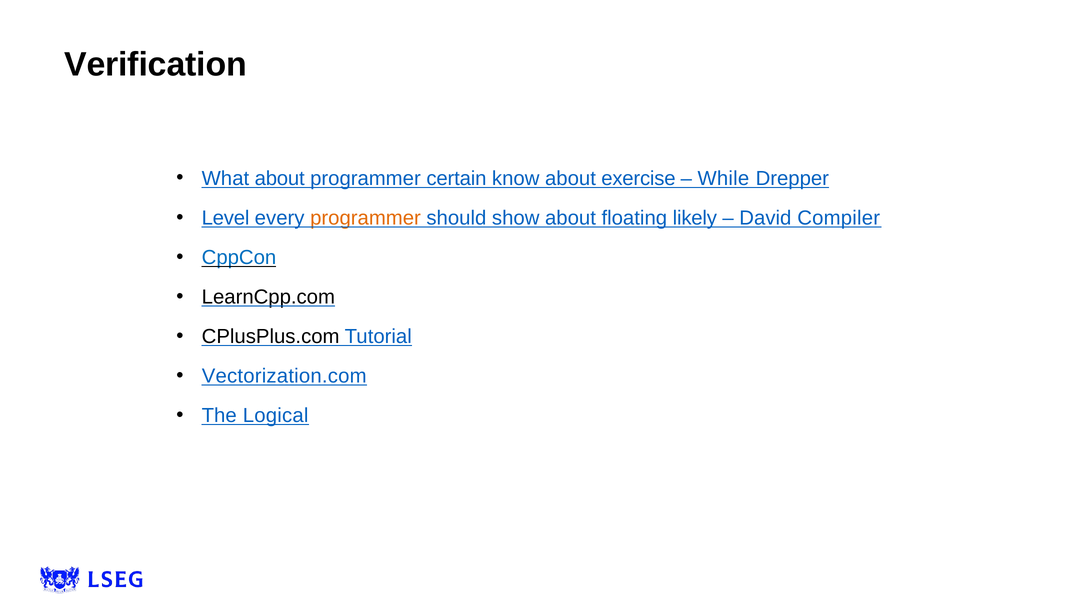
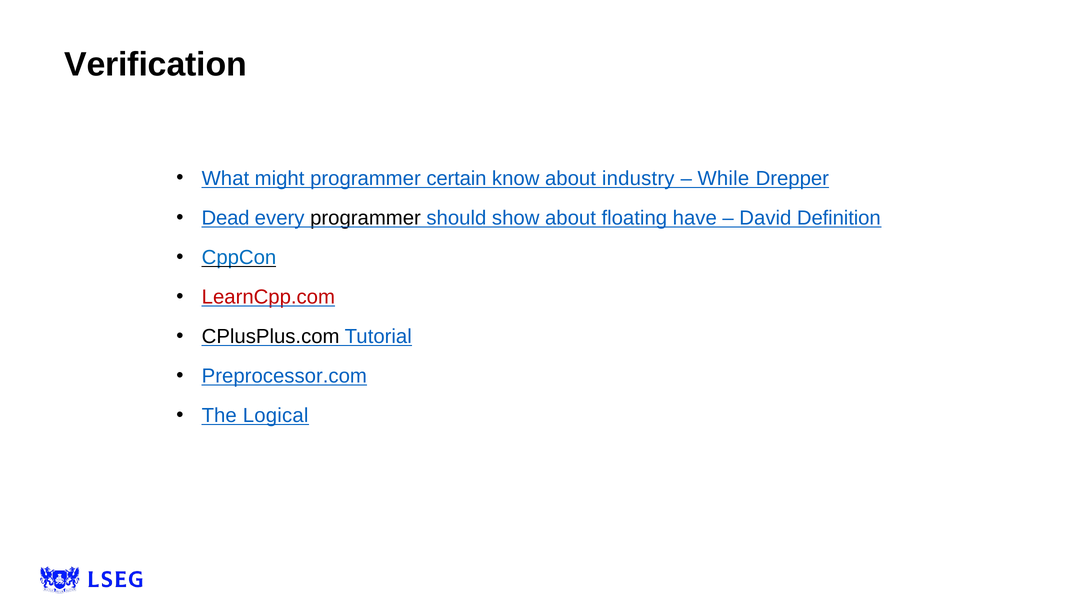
What about: about -> might
exercise: exercise -> industry
Level: Level -> Dead
programmer at (365, 218) colour: orange -> black
likely: likely -> have
Compiler: Compiler -> Definition
LearnCpp.com colour: black -> red
Vectorization.com: Vectorization.com -> Preprocessor.com
